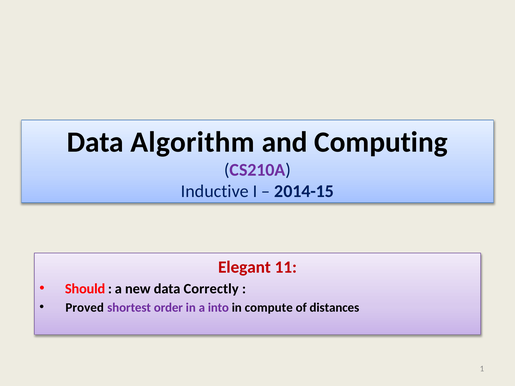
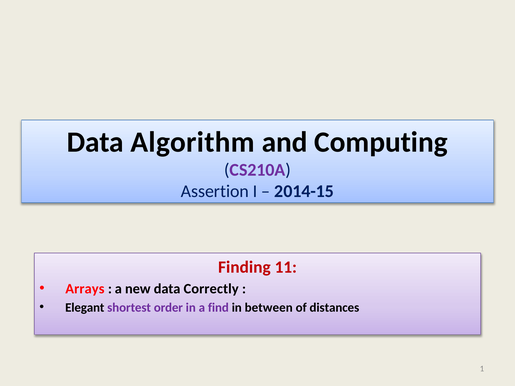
Inductive: Inductive -> Assertion
Elegant: Elegant -> Finding
Should: Should -> Arrays
Proved: Proved -> Elegant
into: into -> find
compute: compute -> between
